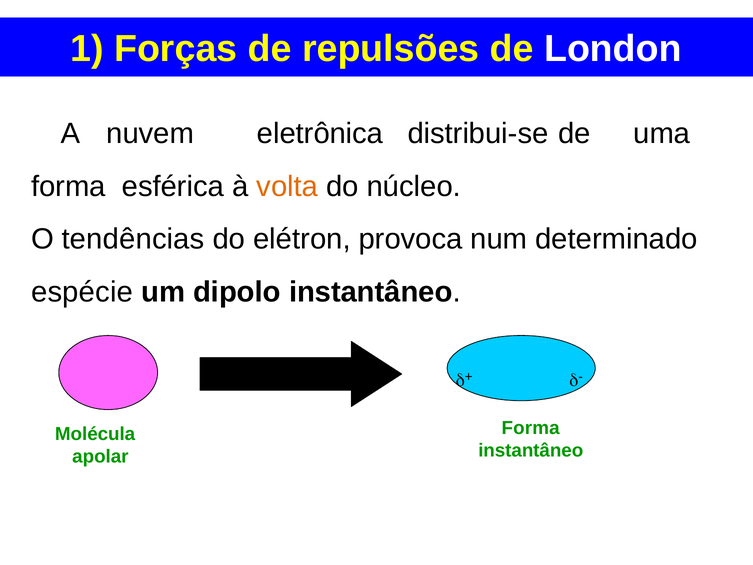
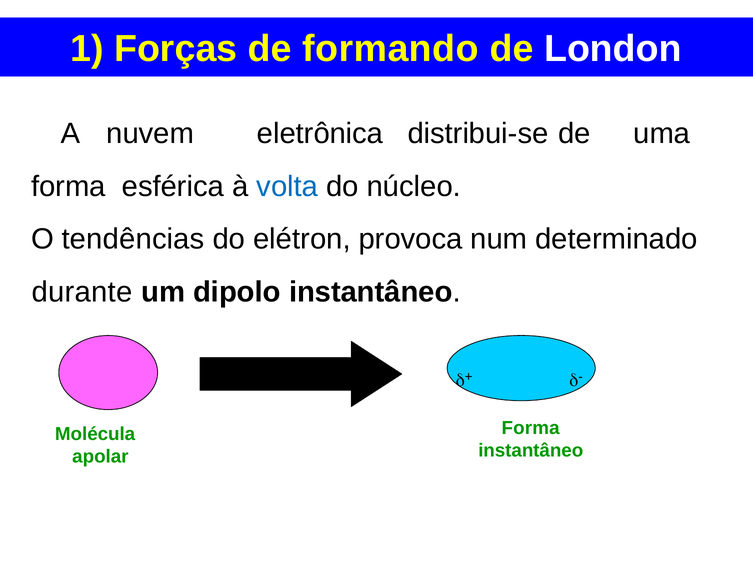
repulsões: repulsões -> formando
volta colour: orange -> blue
espécie: espécie -> durante
